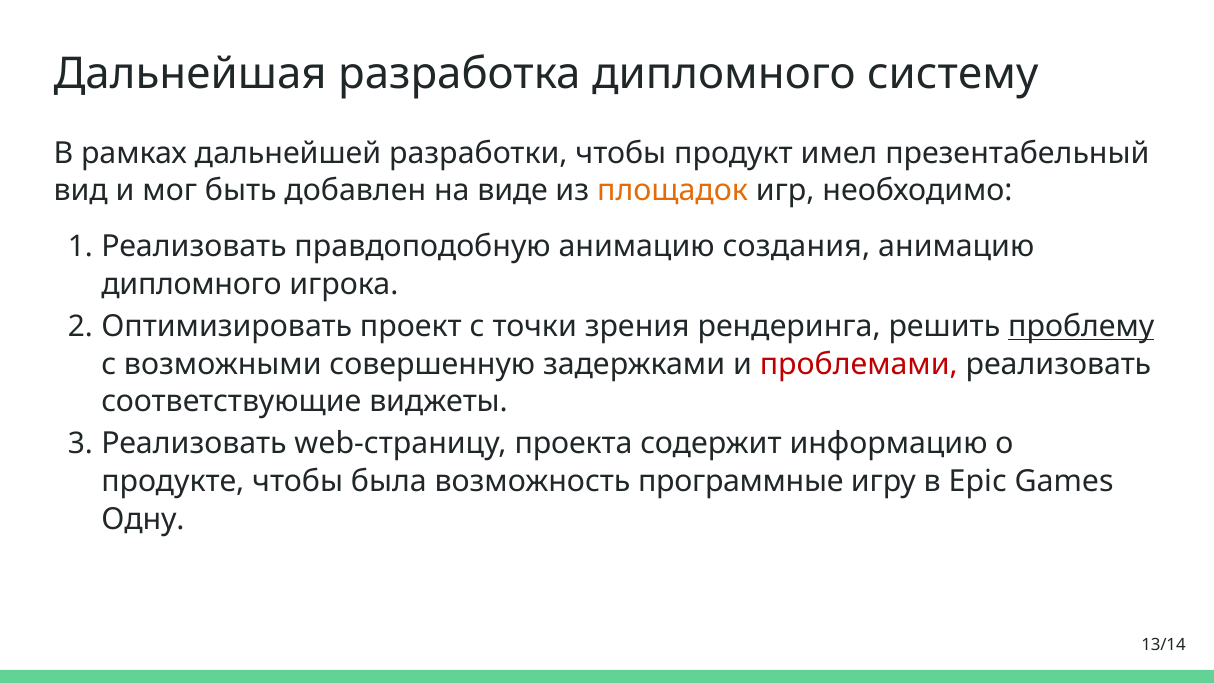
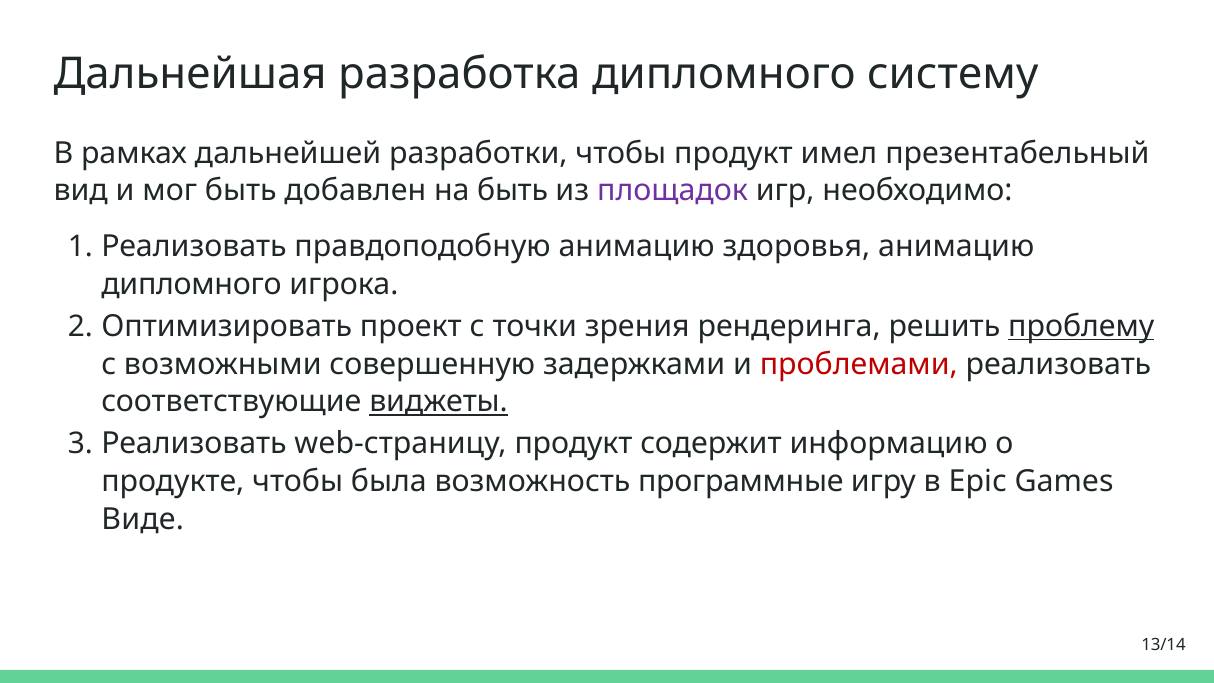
на виде: виде -> быть
площадок colour: orange -> purple
создания: создания -> здоровья
виджеты underline: none -> present
web-страницу проекта: проекта -> продукт
Одну: Одну -> Виде
